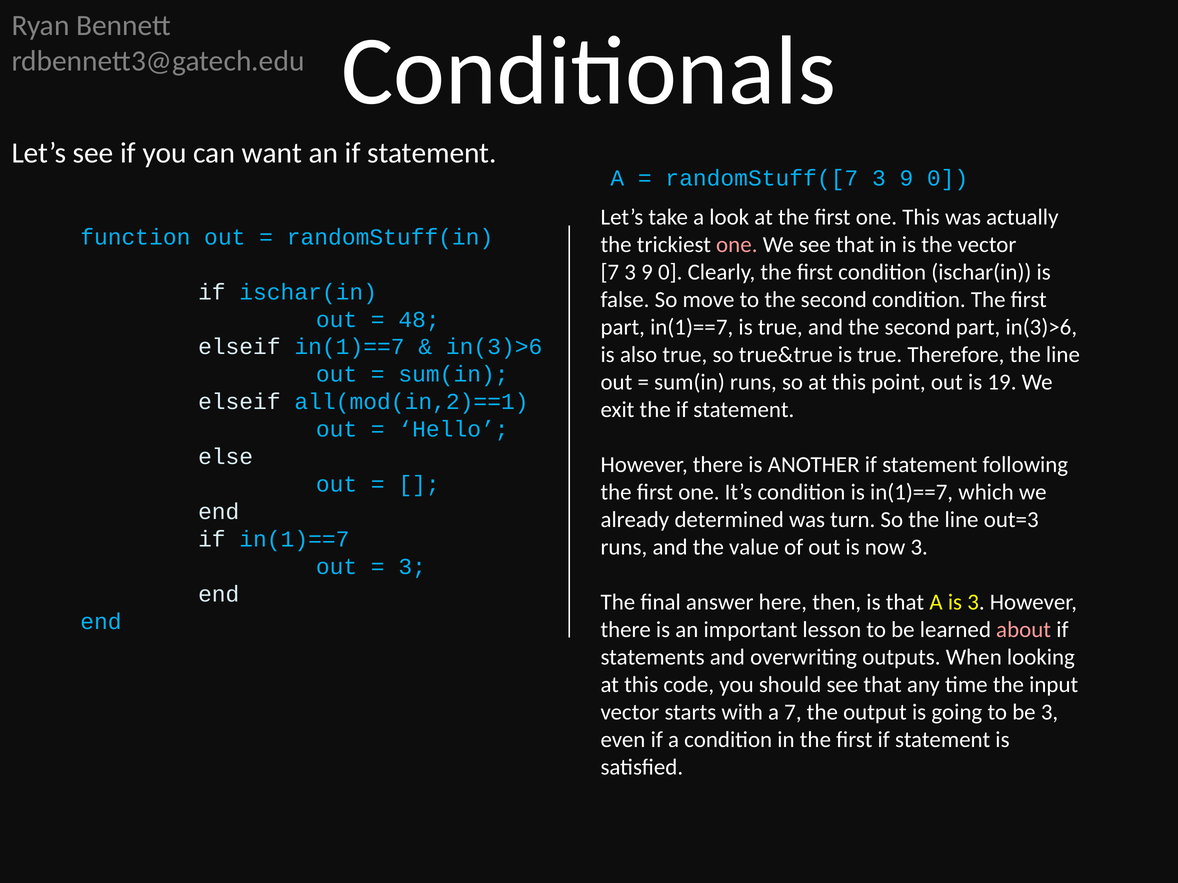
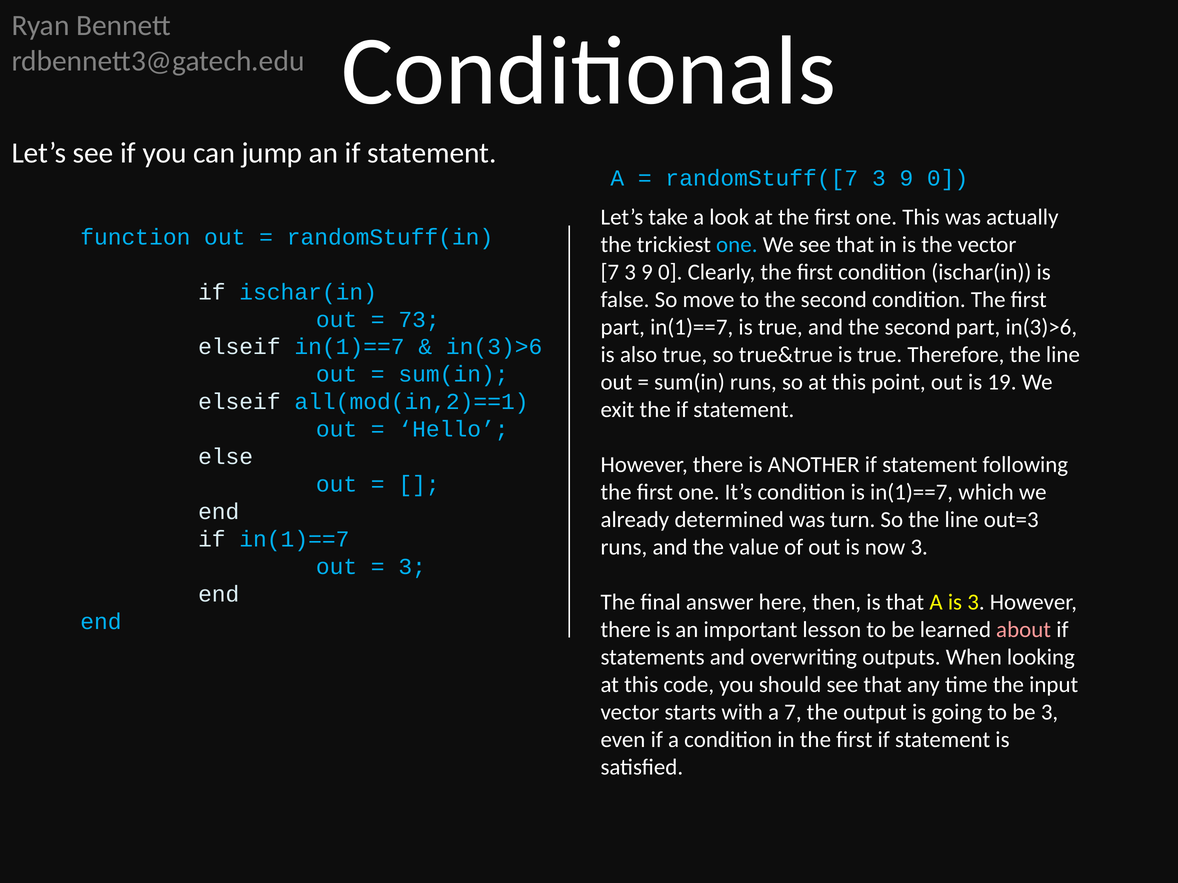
want: want -> jump
one at (737, 245) colour: pink -> light blue
48: 48 -> 73
